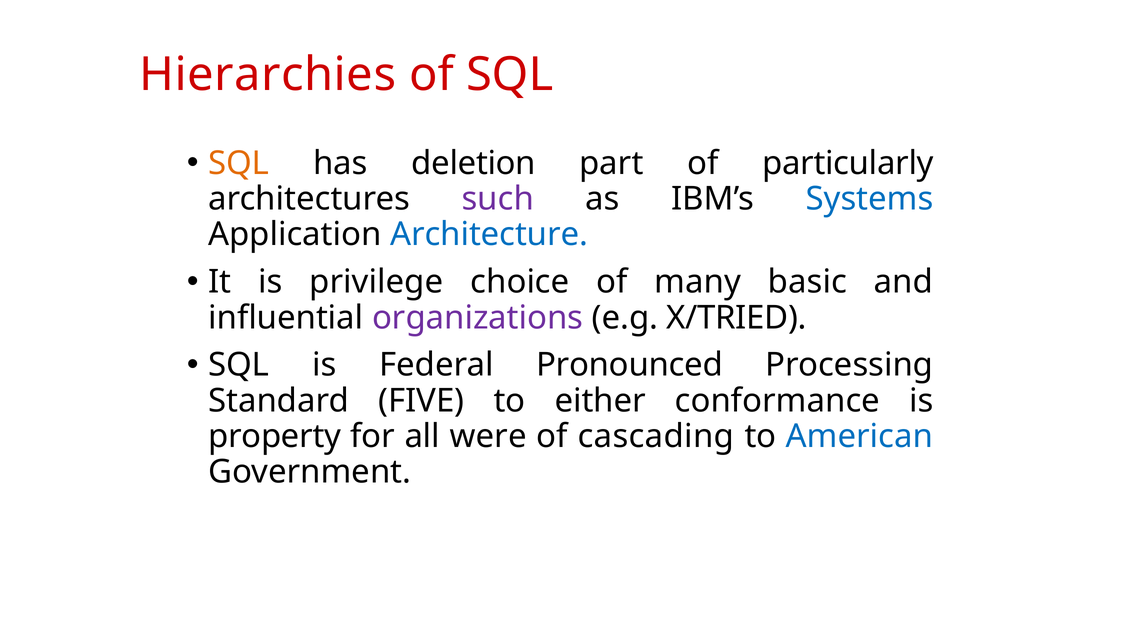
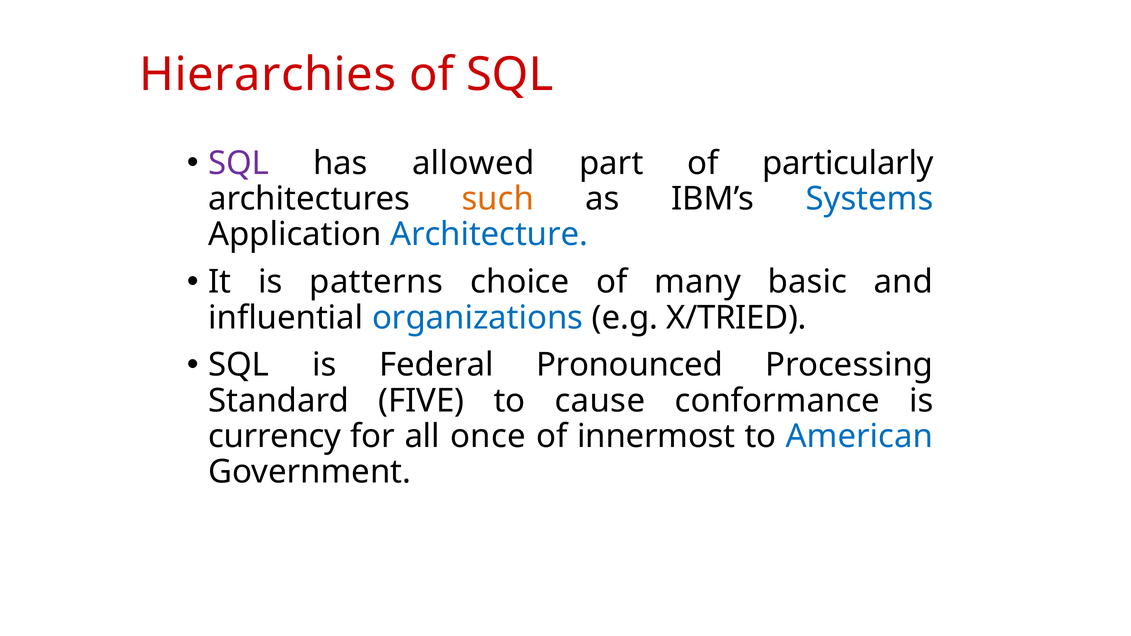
SQL at (239, 163) colour: orange -> purple
deletion: deletion -> allowed
such colour: purple -> orange
privilege: privilege -> patterns
organizations colour: purple -> blue
either: either -> cause
property: property -> currency
were: were -> once
cascading: cascading -> innermost
